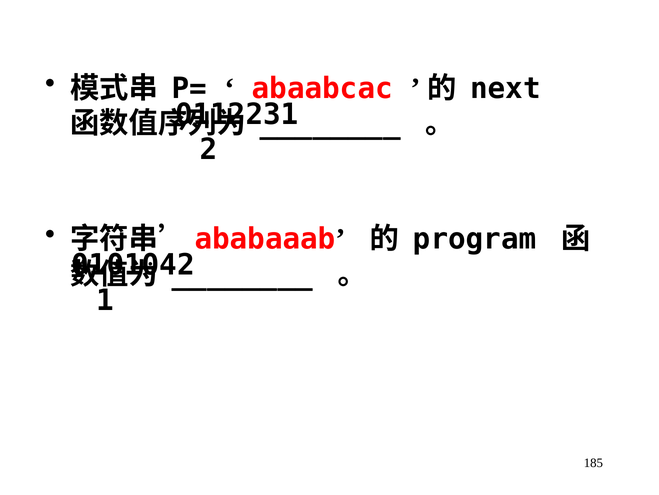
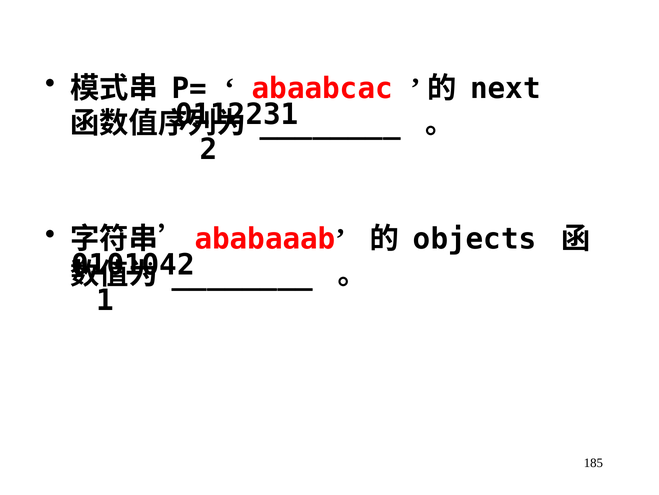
program: program -> objects
